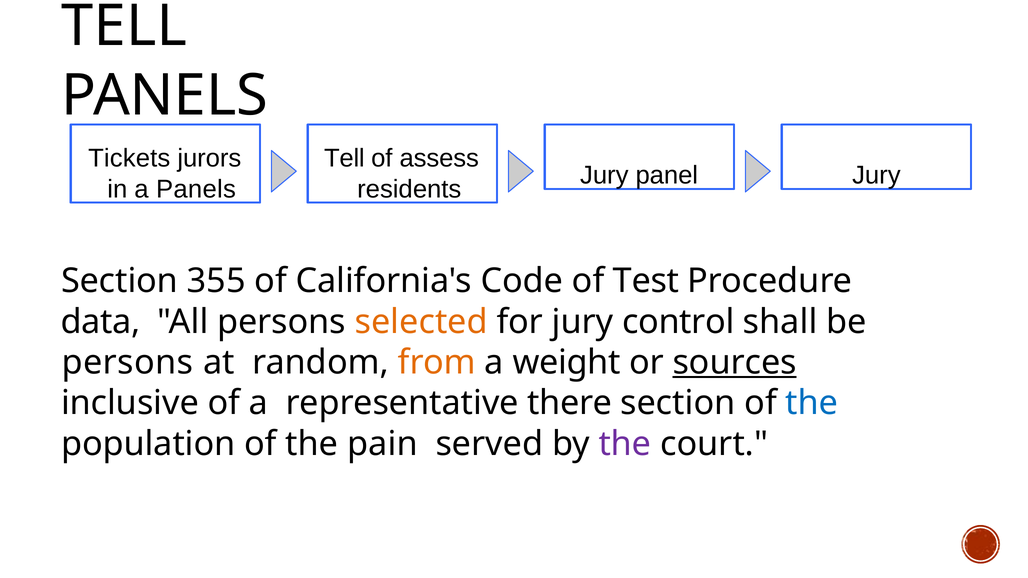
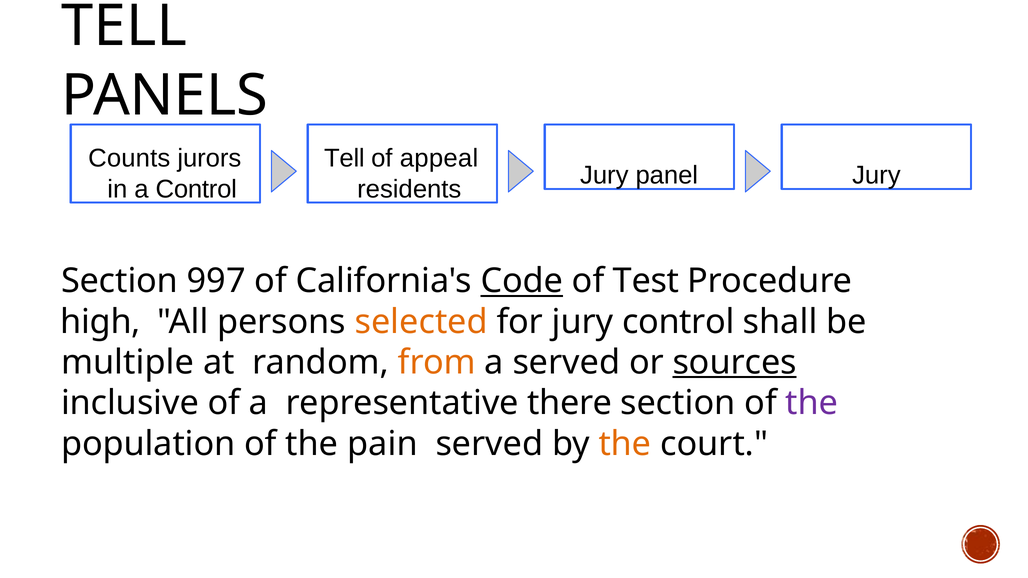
Tickets: Tickets -> Counts
assess: assess -> appeal
a Panels: Panels -> Control
355: 355 -> 997
Code underline: none -> present
data: data -> high
persons at (127, 363): persons -> multiple
a weight: weight -> served
the at (812, 403) colour: blue -> purple
the at (625, 444) colour: purple -> orange
